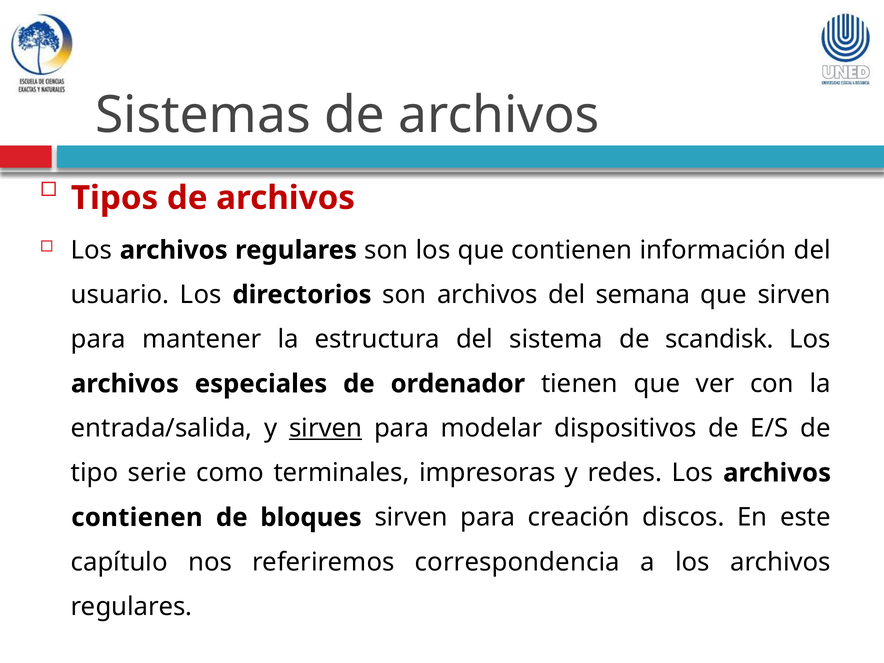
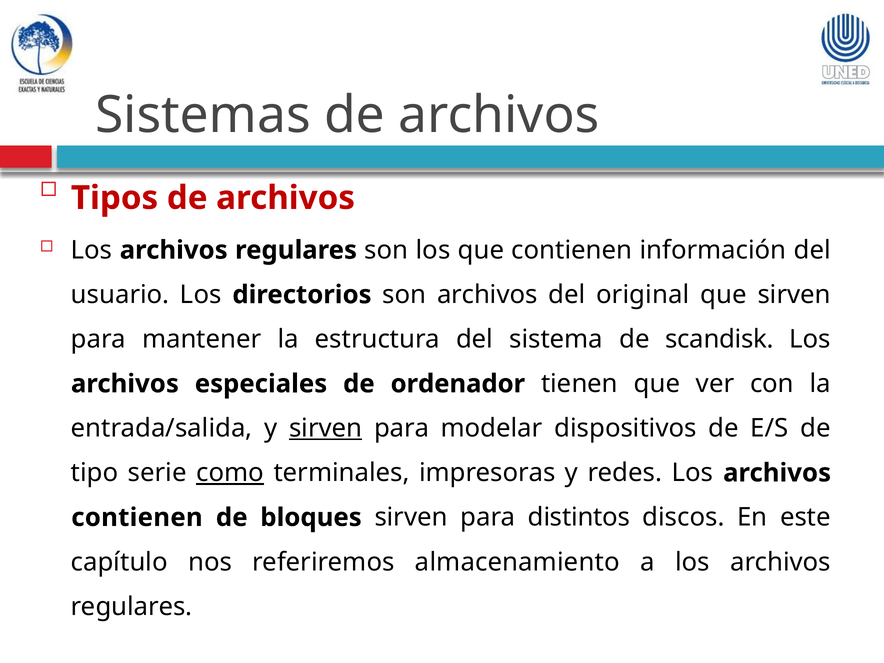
semana: semana -> original
como underline: none -> present
creación: creación -> distintos
correspondencia: correspondencia -> almacenamiento
